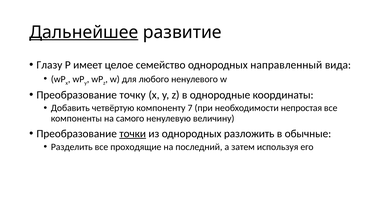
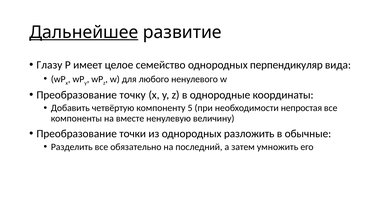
направленный: направленный -> перпендикуляр
7: 7 -> 5
самого: самого -> вместе
точки underline: present -> none
проходящие: проходящие -> обязательно
используя: используя -> умножить
